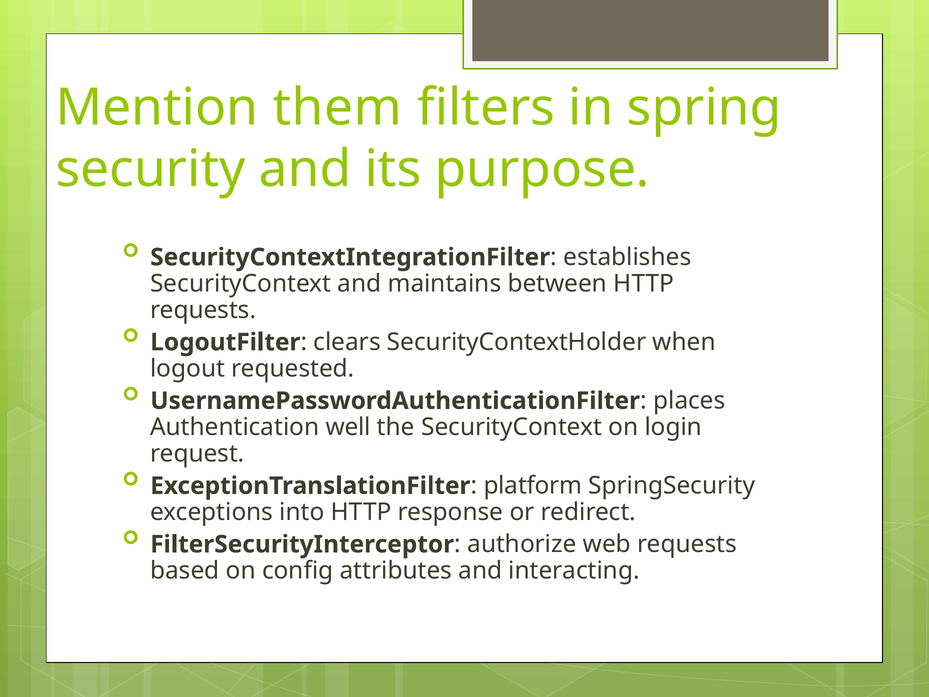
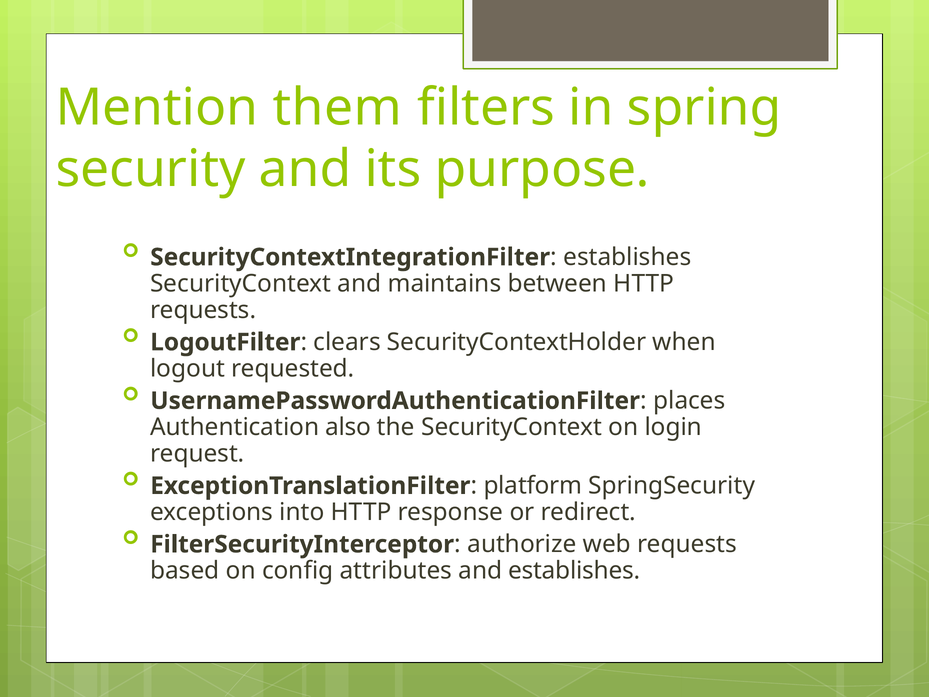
well: well -> also
and interacting: interacting -> establishes
